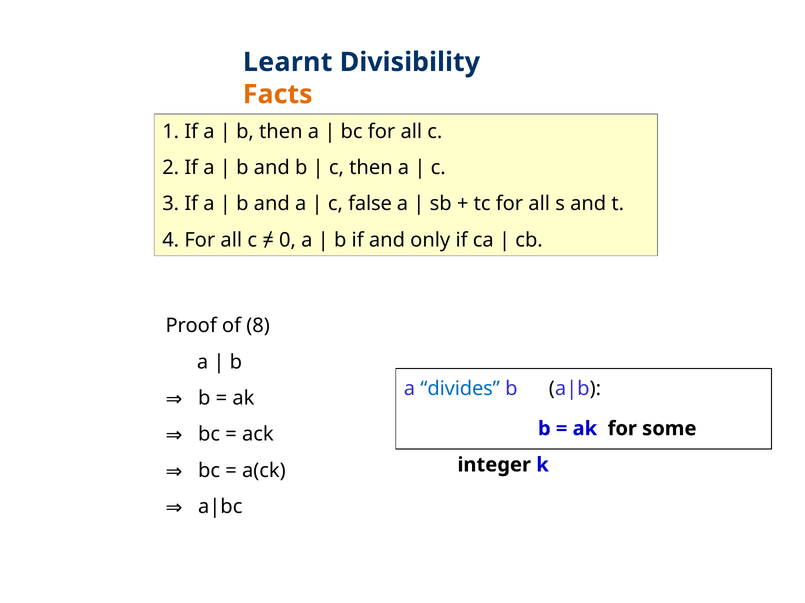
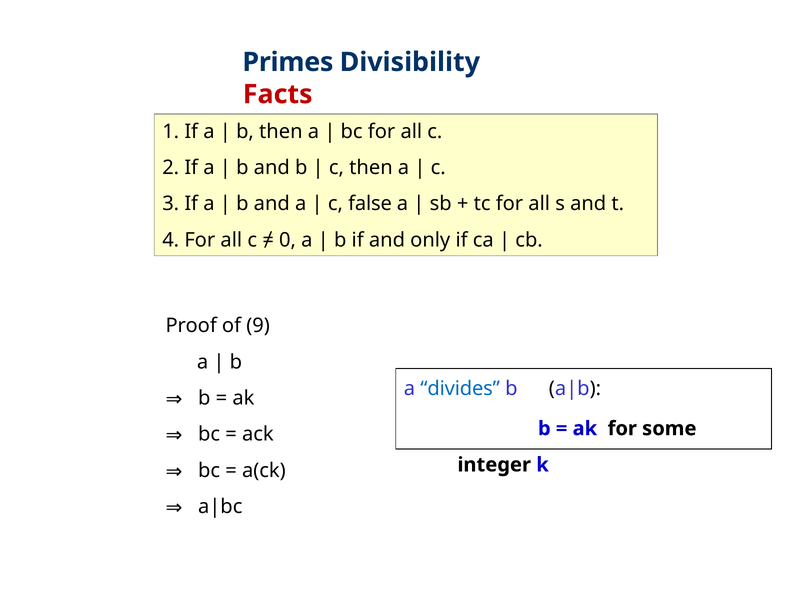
Learnt: Learnt -> Primes
Facts colour: orange -> red
8: 8 -> 9
